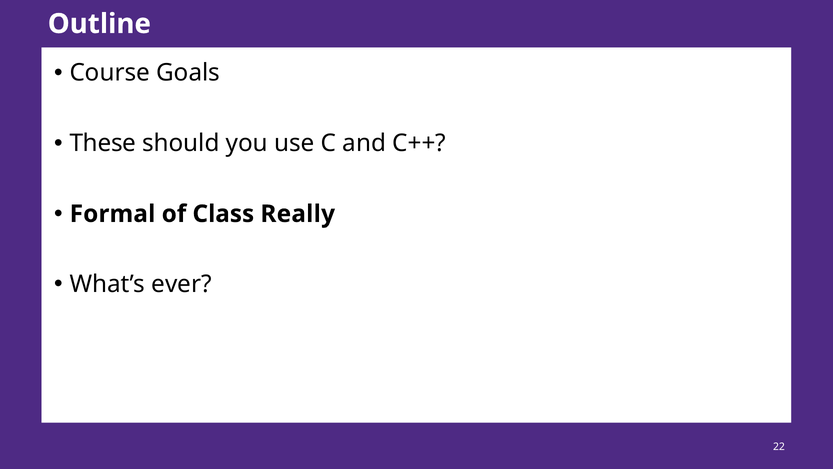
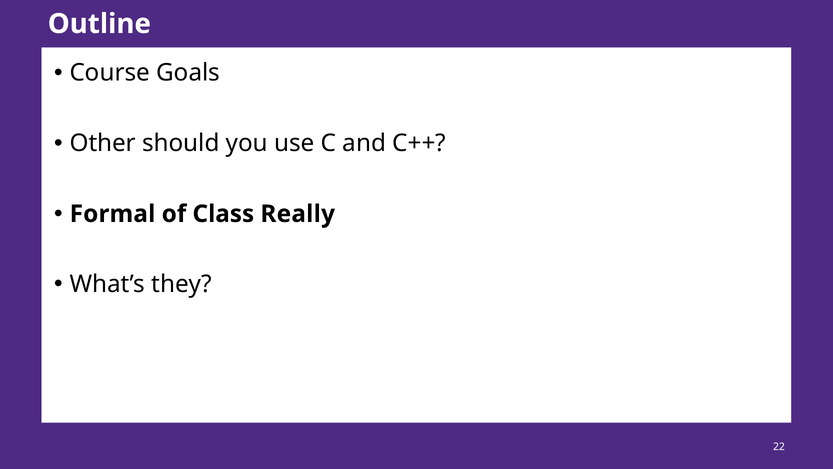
These: These -> Other
ever: ever -> they
